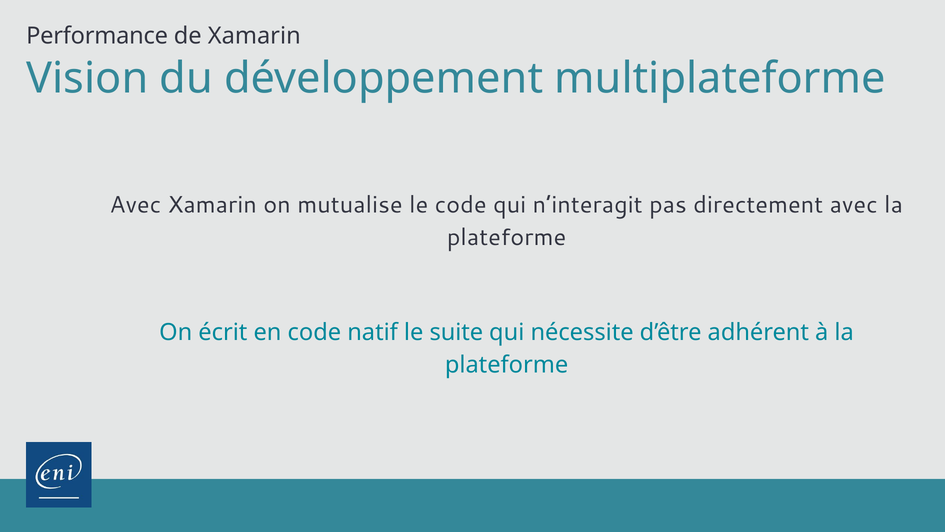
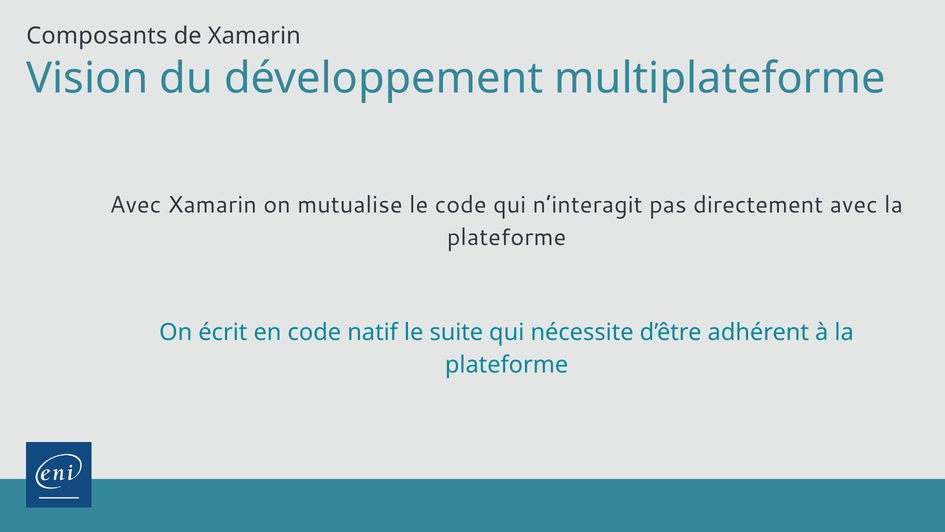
Performance: Performance -> Composants
